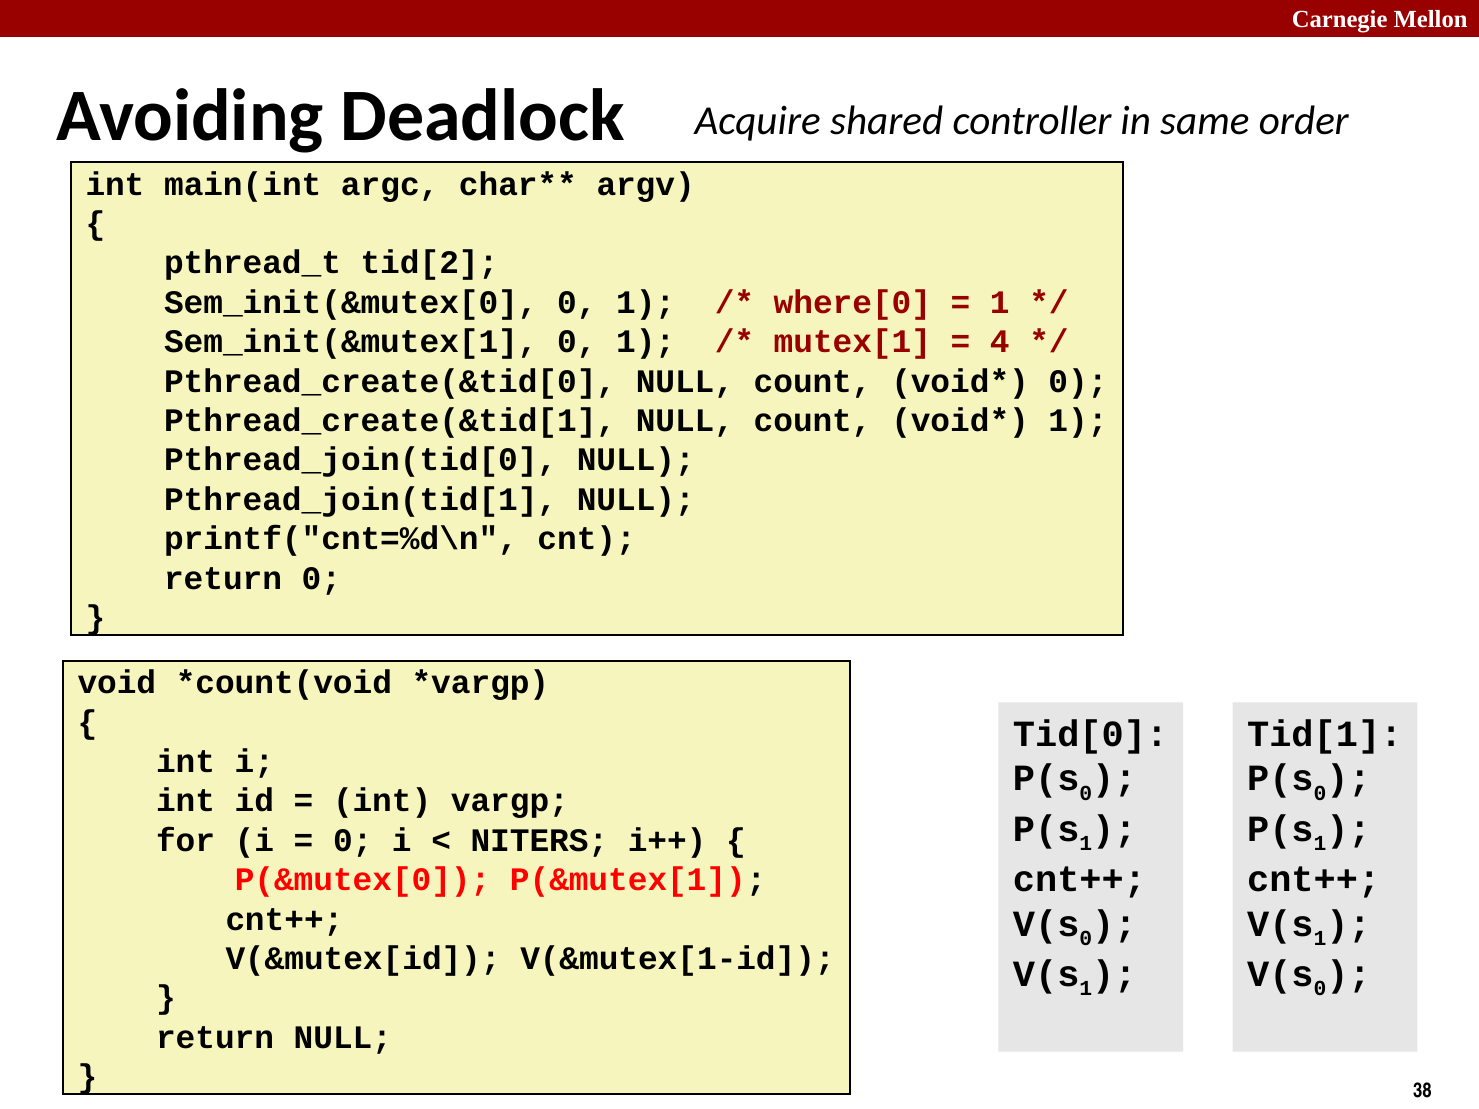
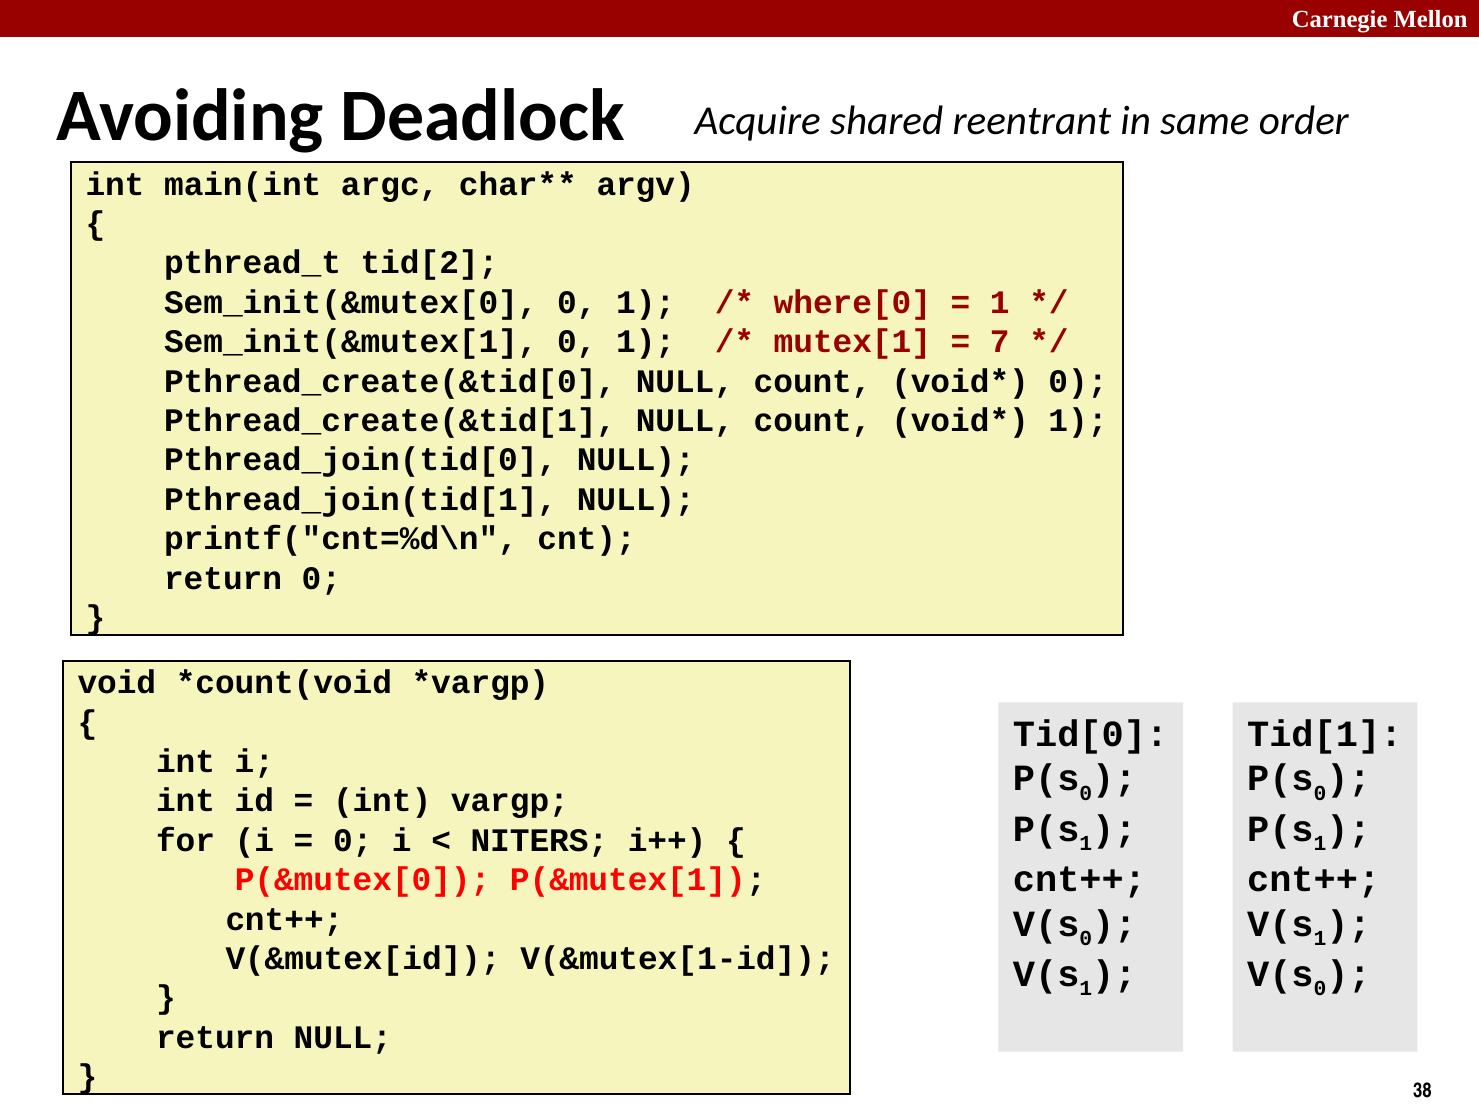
controller: controller -> reentrant
4: 4 -> 7
